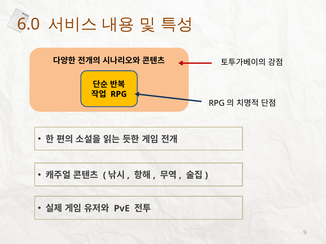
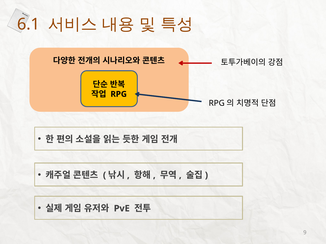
6.0: 6.0 -> 6.1
